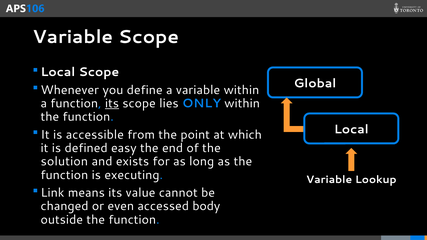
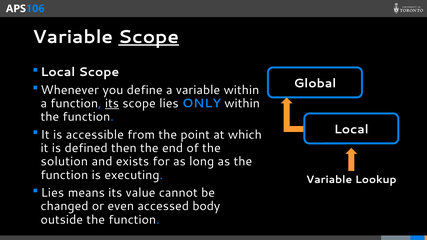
Scope at (149, 37) underline: none -> present
easy: easy -> then
Link at (52, 193): Link -> Lies
